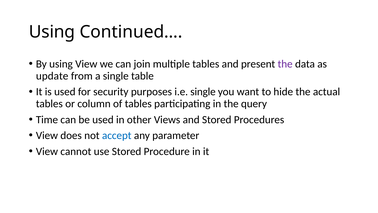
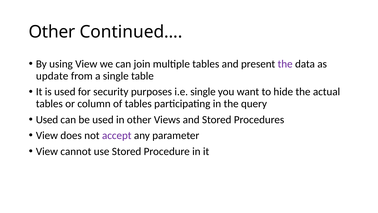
Using at (52, 32): Using -> Other
Time at (47, 119): Time -> Used
accept colour: blue -> purple
